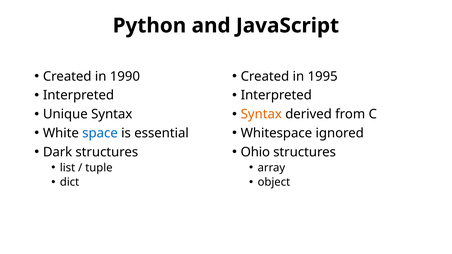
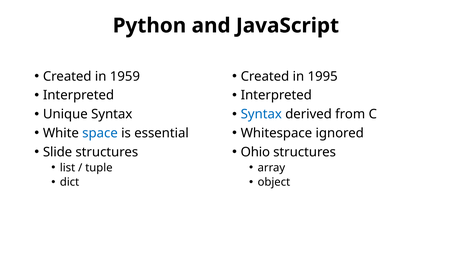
1990: 1990 -> 1959
Syntax at (261, 114) colour: orange -> blue
Dark: Dark -> Slide
